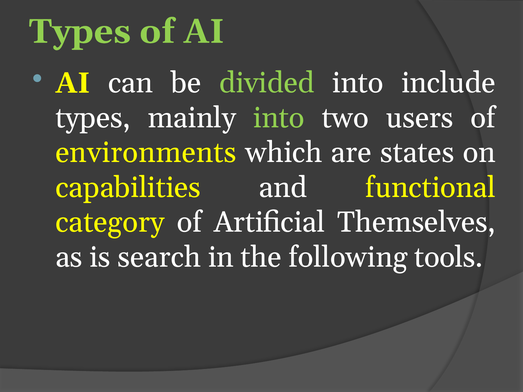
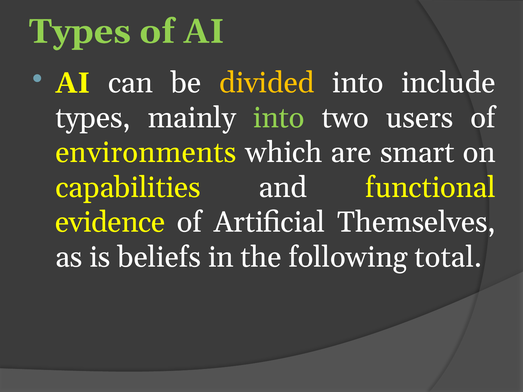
divided colour: light green -> yellow
states: states -> smart
category: category -> evidence
search: search -> beliefs
tools: tools -> total
